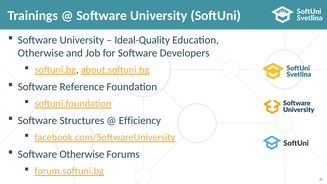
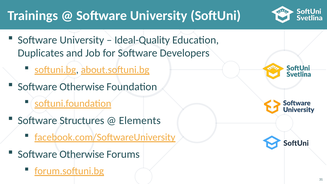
Otherwise at (41, 53): Otherwise -> Duplicates
Reference at (82, 87): Reference -> Otherwise
Efficiency: Efficiency -> Elements
